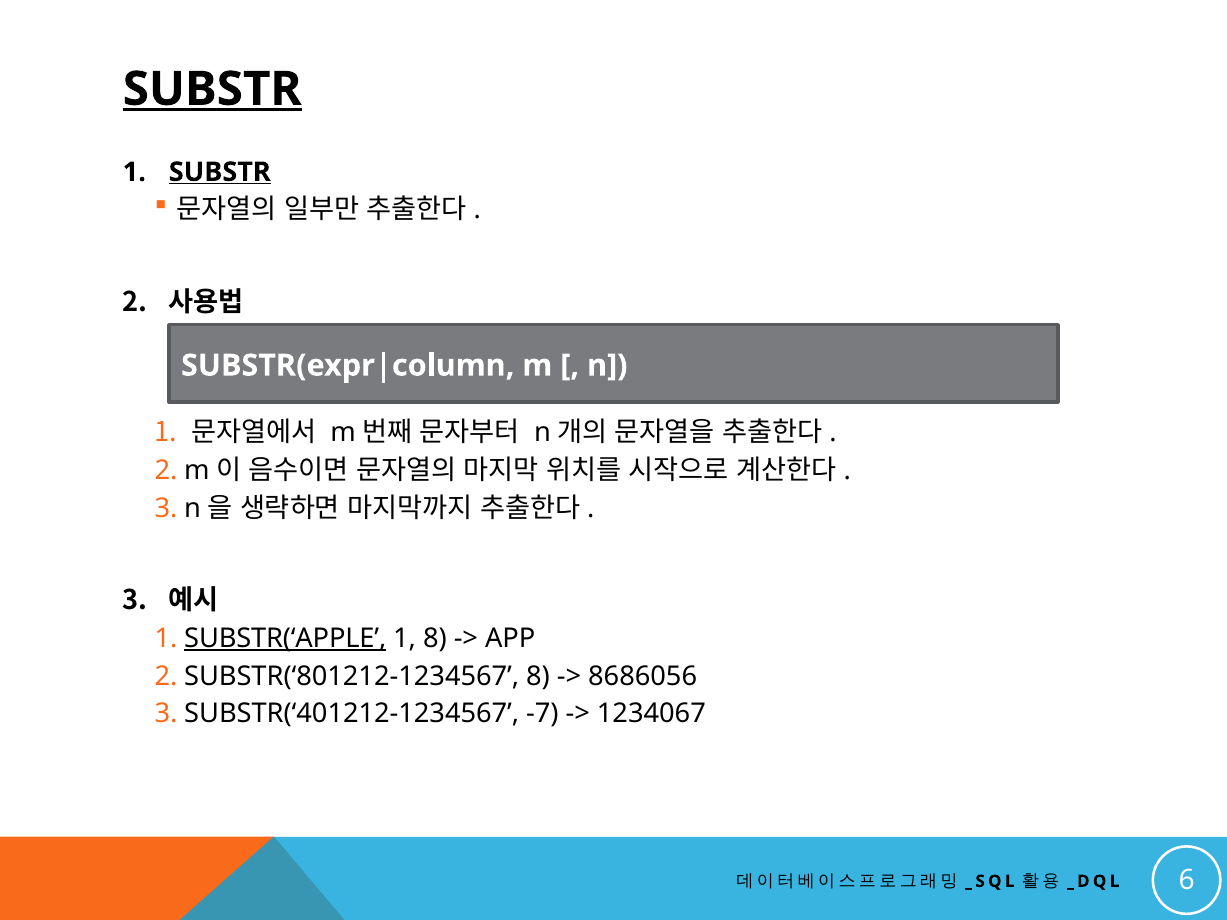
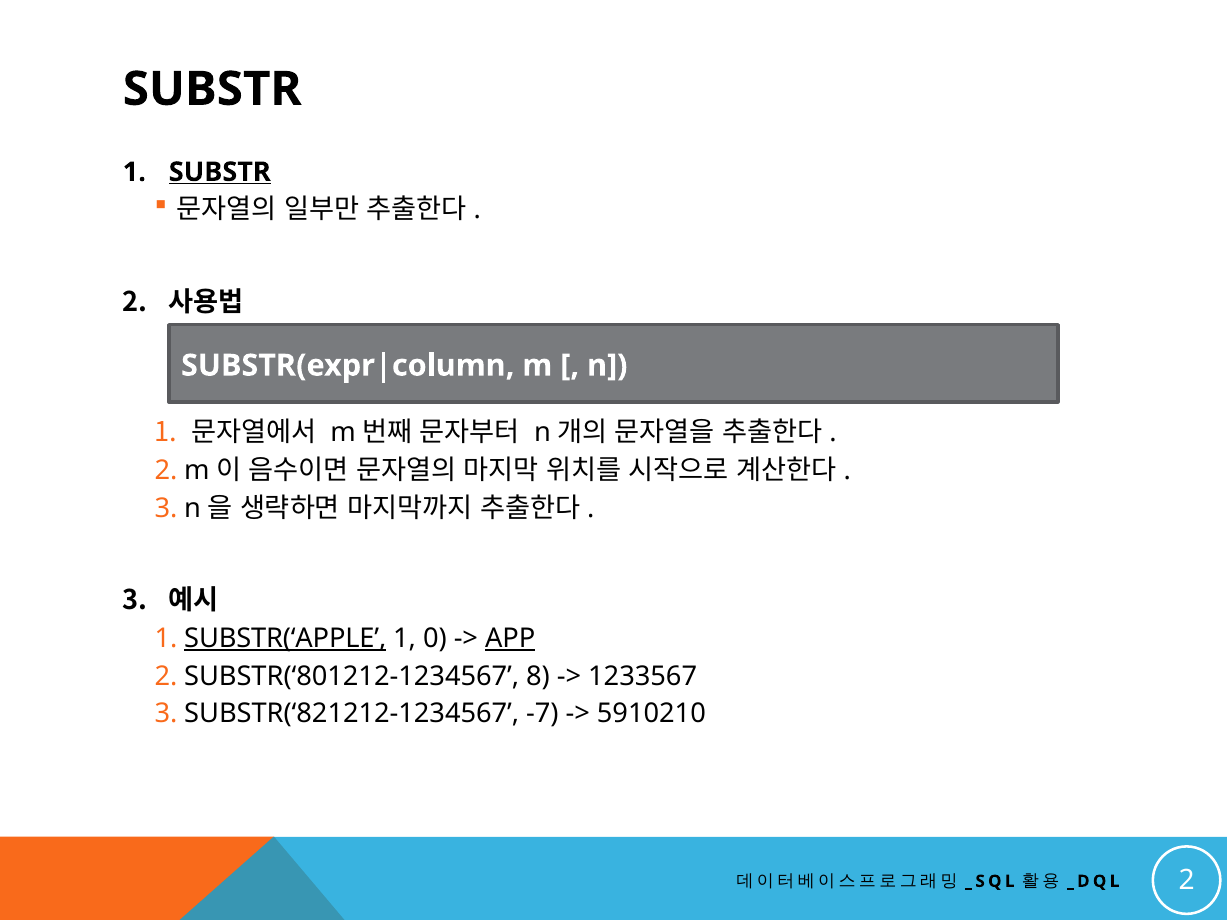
SUBSTR at (212, 89) underline: present -> none
1 8: 8 -> 0
APP underline: none -> present
8686056: 8686056 -> 1233567
SUBSTR(‘401212-1234567: SUBSTR(‘401212-1234567 -> SUBSTR(‘821212-1234567
1234067: 1234067 -> 5910210
6 at (1187, 880): 6 -> 2
